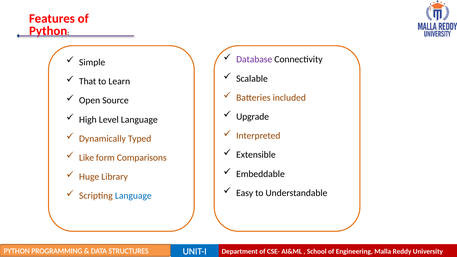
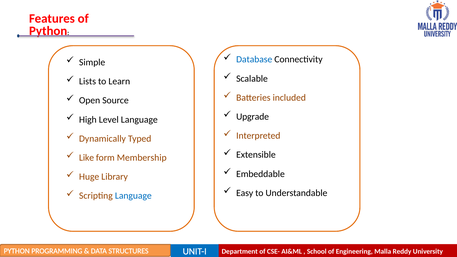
Database colour: purple -> blue
That: That -> Lists
Comparisons: Comparisons -> Membership
